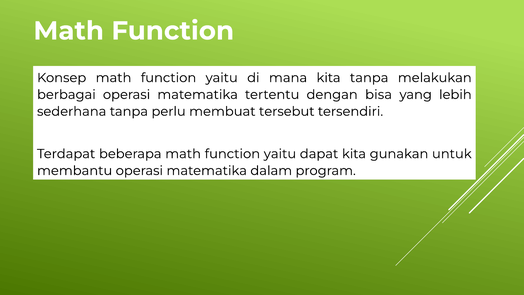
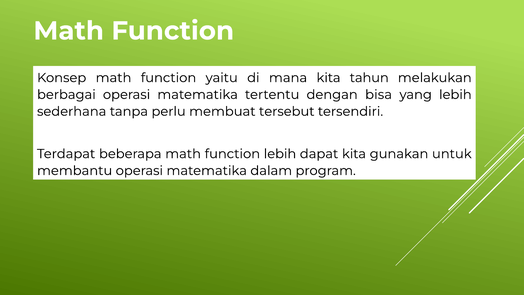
kita tanpa: tanpa -> tahun
beberapa math function yaitu: yaitu -> lebih
